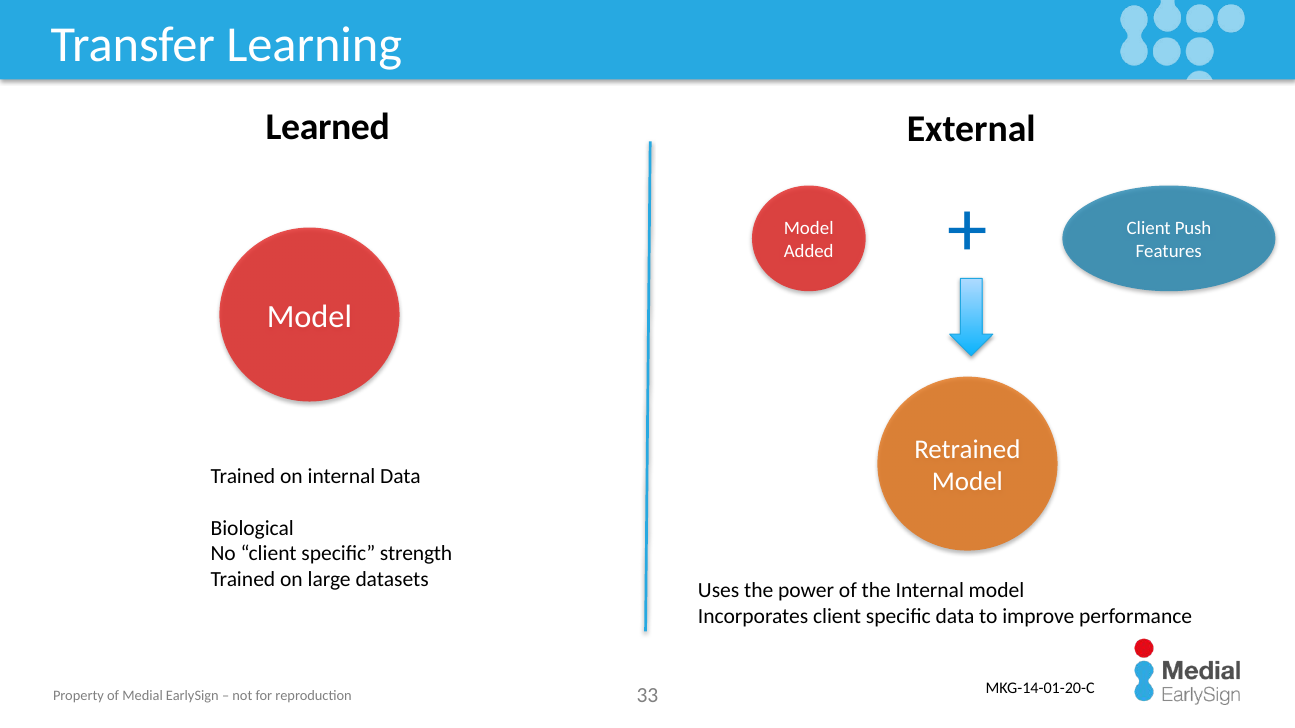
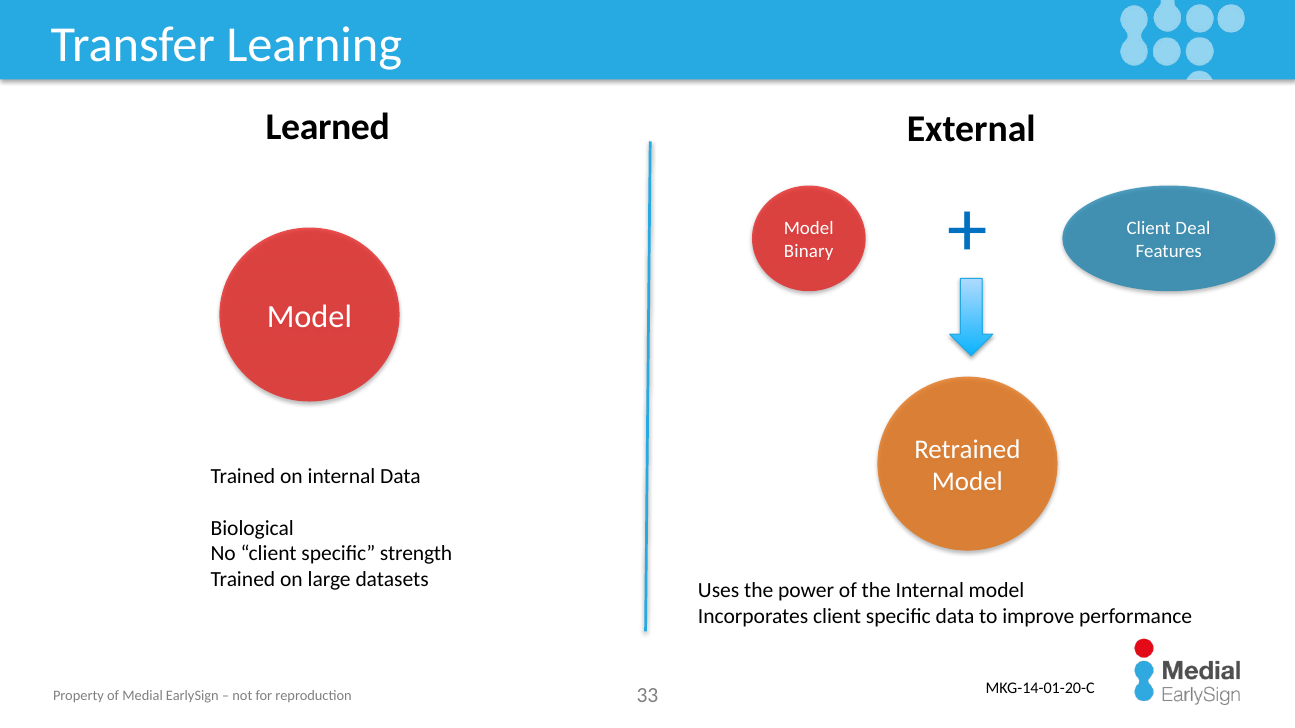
Added: Added -> Binary
Push: Push -> Deal
